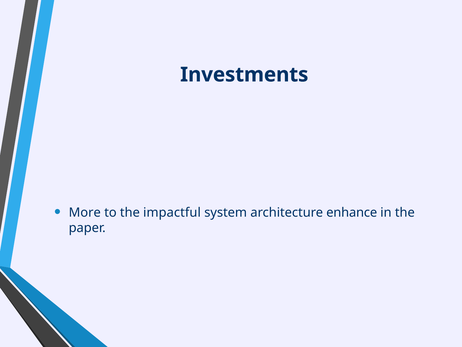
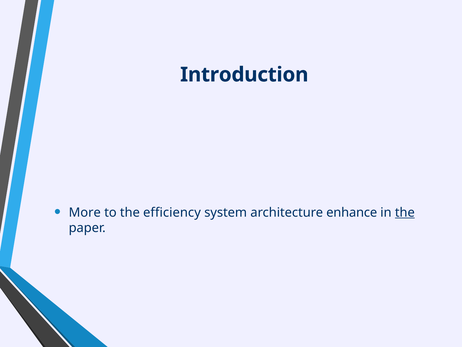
Investments: Investments -> Introduction
impactful: impactful -> efficiency
the at (405, 212) underline: none -> present
